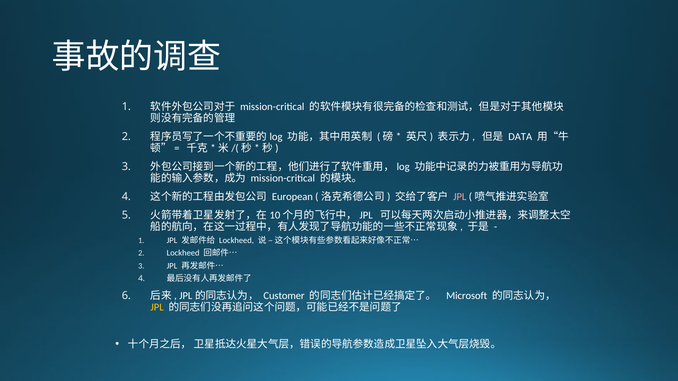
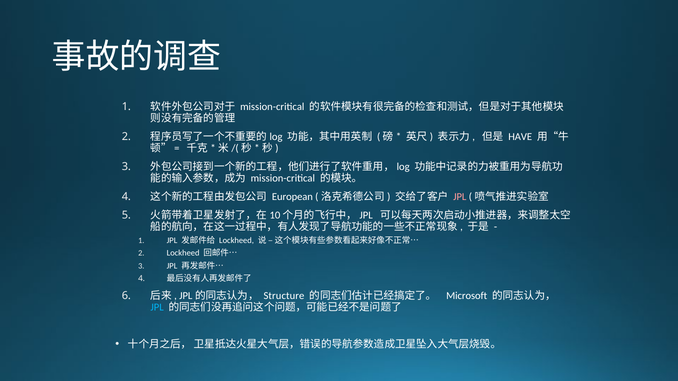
DATA: DATA -> HAVE
Customer: Customer -> Structure
JPL at (157, 307) colour: yellow -> light blue
